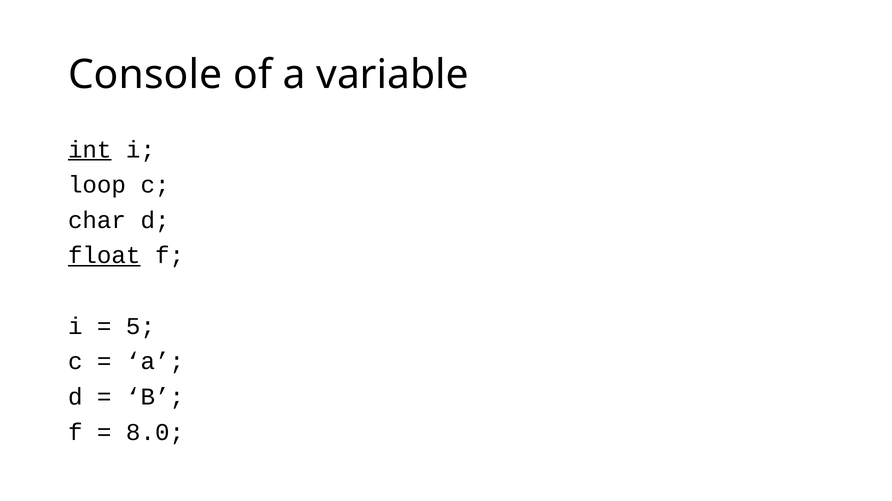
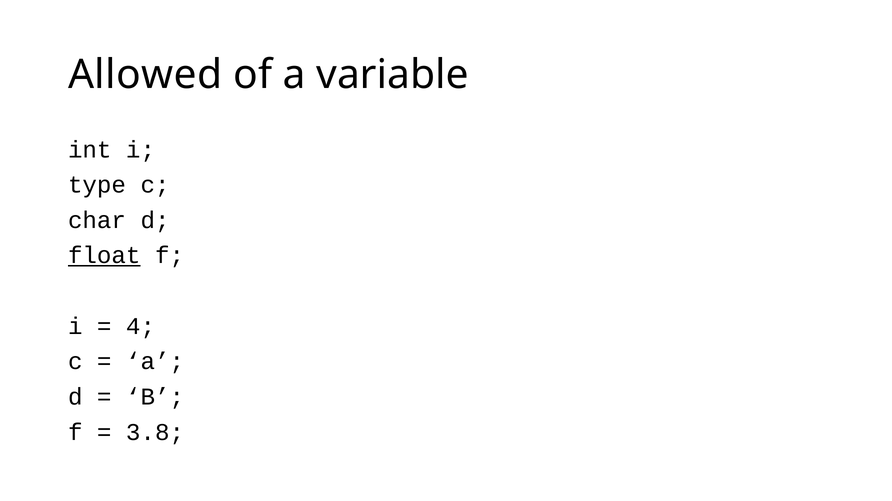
Console: Console -> Allowed
int underline: present -> none
loop: loop -> type
5: 5 -> 4
8.0: 8.0 -> 3.8
